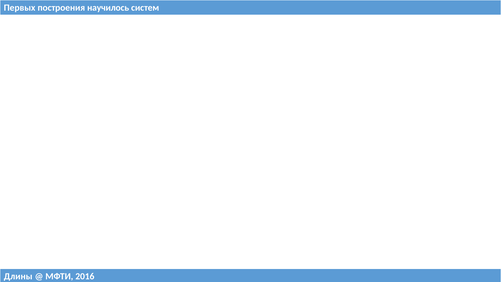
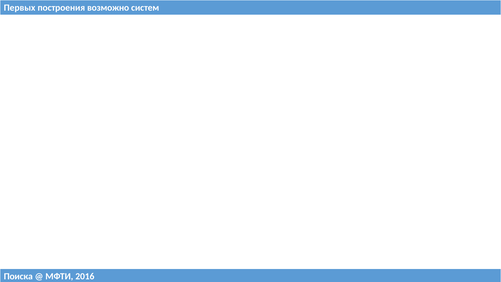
научилось: научилось -> возможно
Длины: Длины -> Поиска
